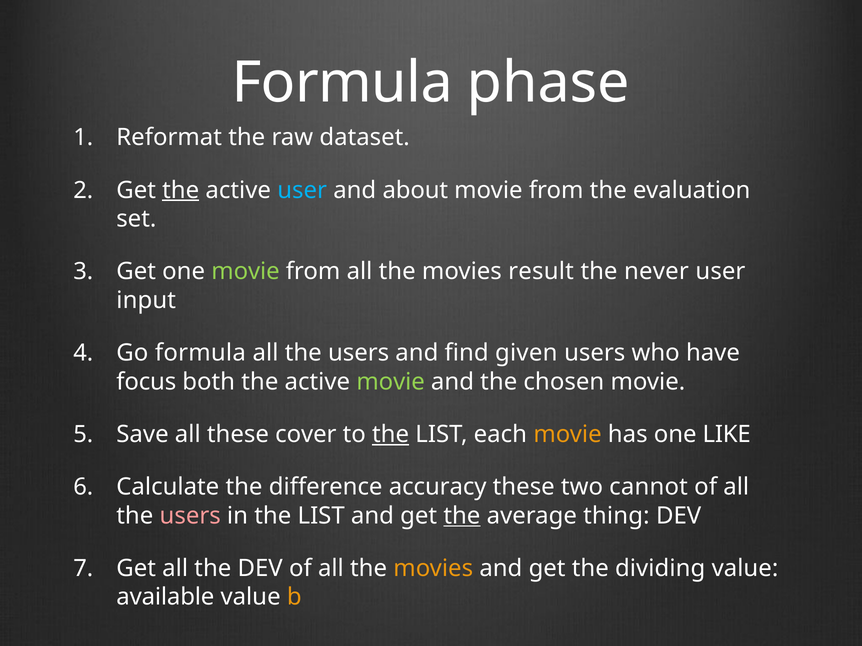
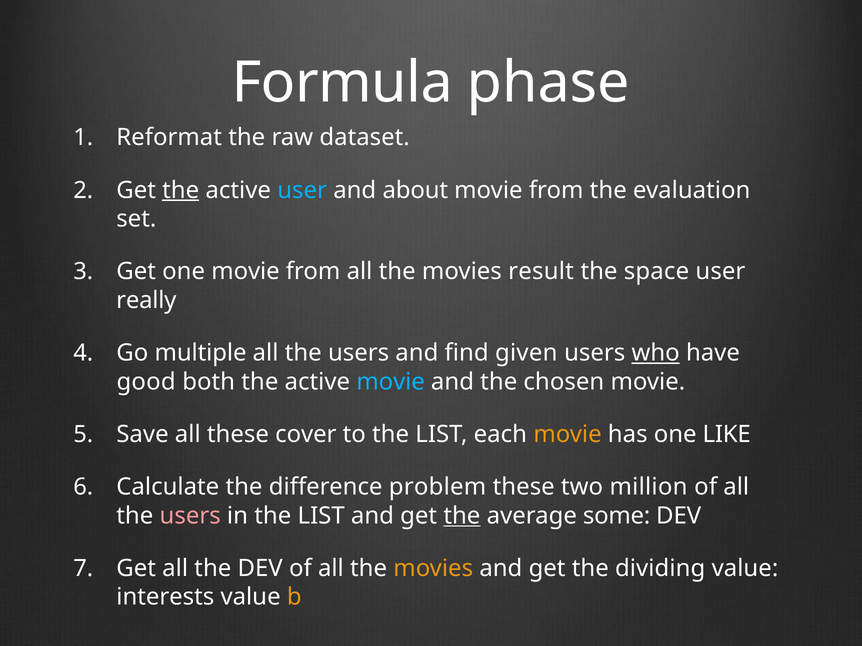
movie at (246, 272) colour: light green -> white
never: never -> space
input: input -> really
Go formula: formula -> multiple
who underline: none -> present
focus: focus -> good
movie at (391, 382) colour: light green -> light blue
the at (391, 435) underline: present -> none
accuracy: accuracy -> problem
cannot: cannot -> million
thing: thing -> some
available: available -> interests
